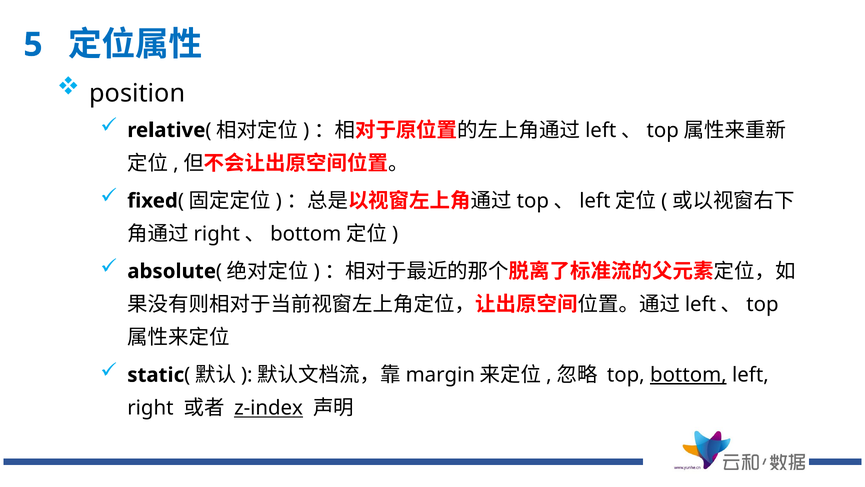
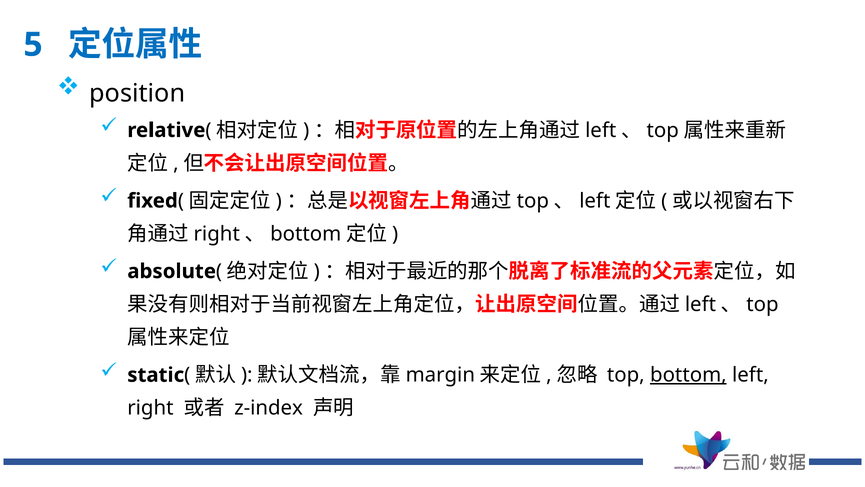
z-index underline: present -> none
